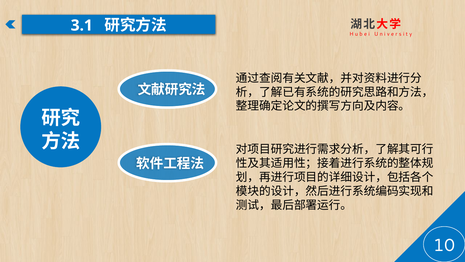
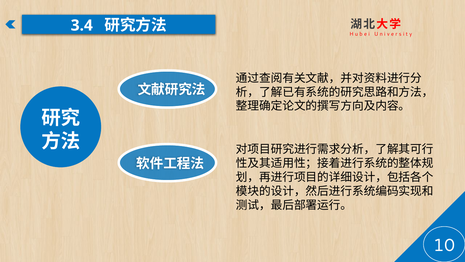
3.1: 3.1 -> 3.4
